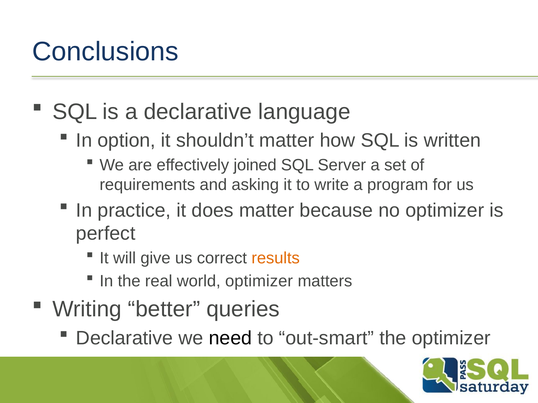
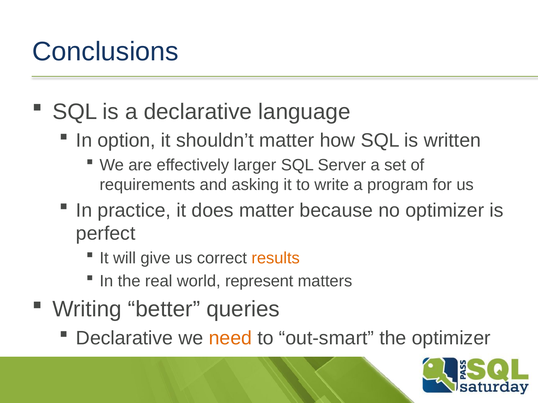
joined: joined -> larger
world optimizer: optimizer -> represent
need colour: black -> orange
